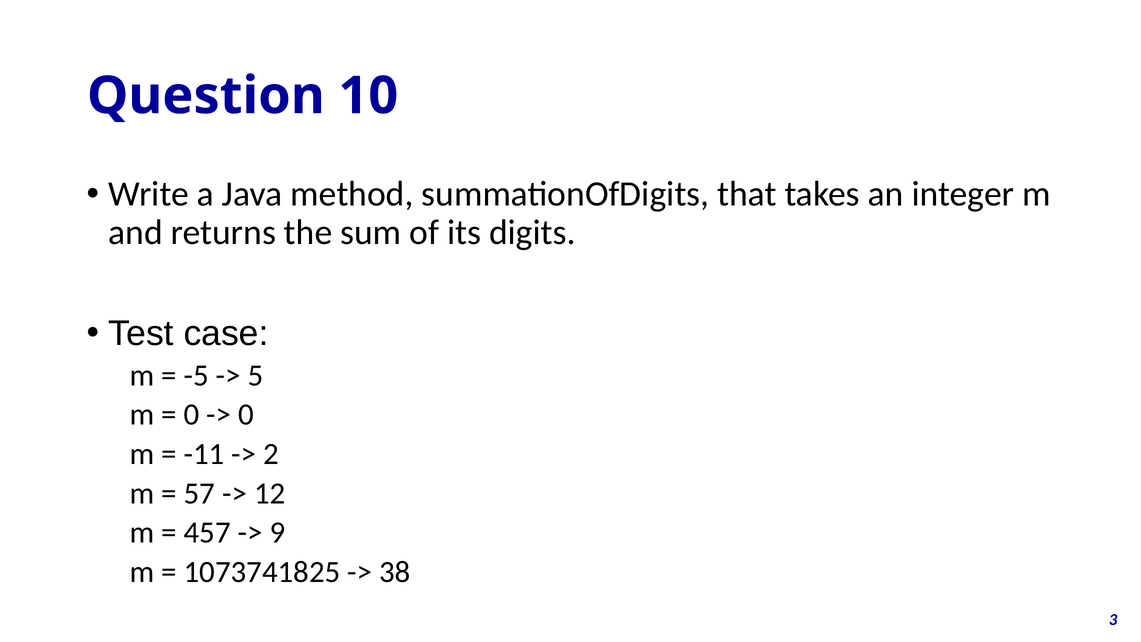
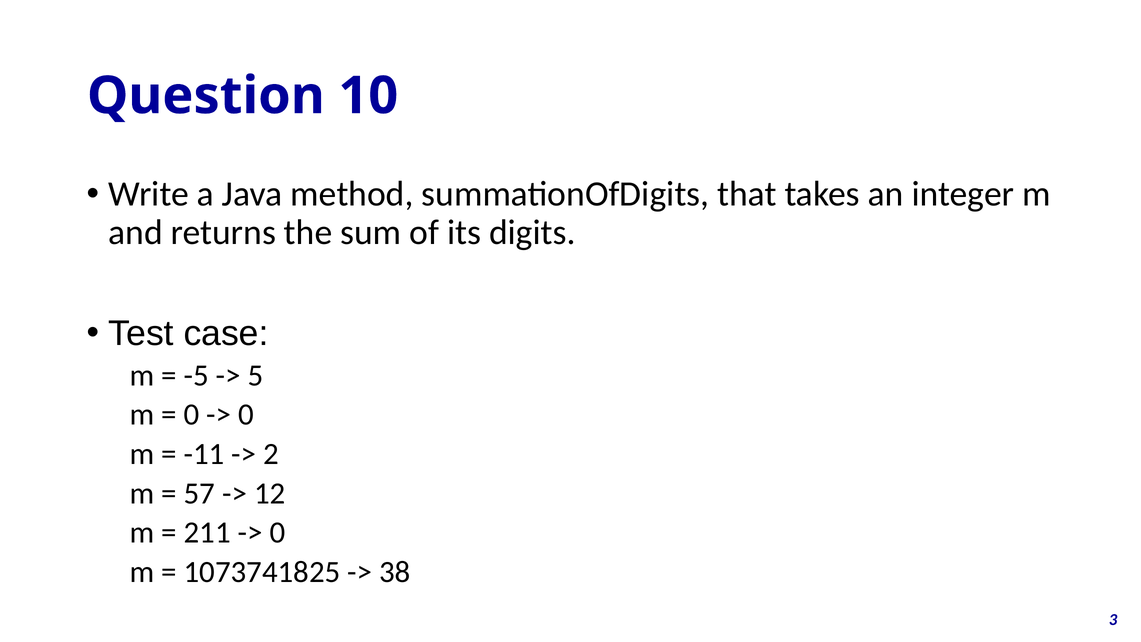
457: 457 -> 211
9 at (277, 532): 9 -> 0
